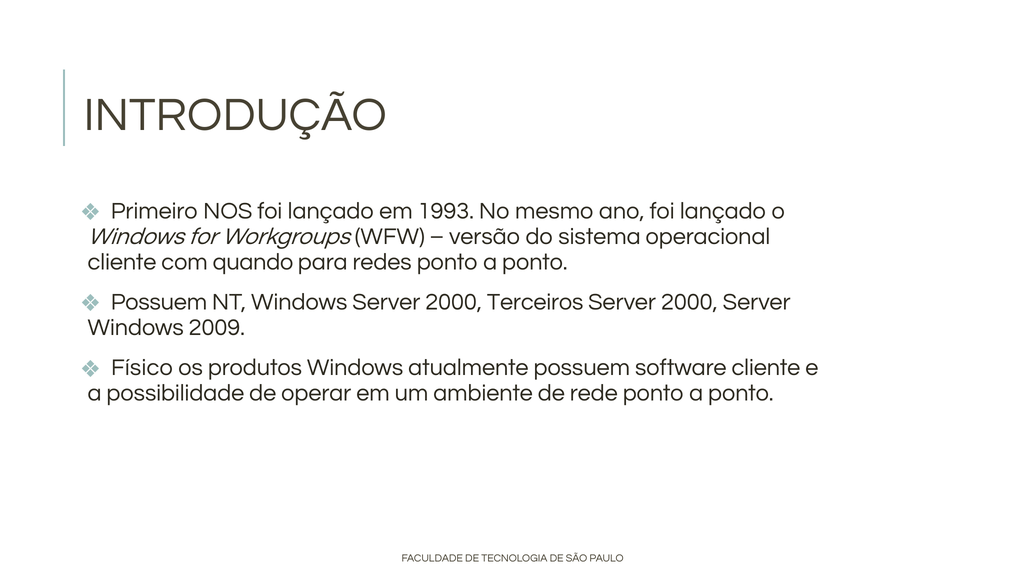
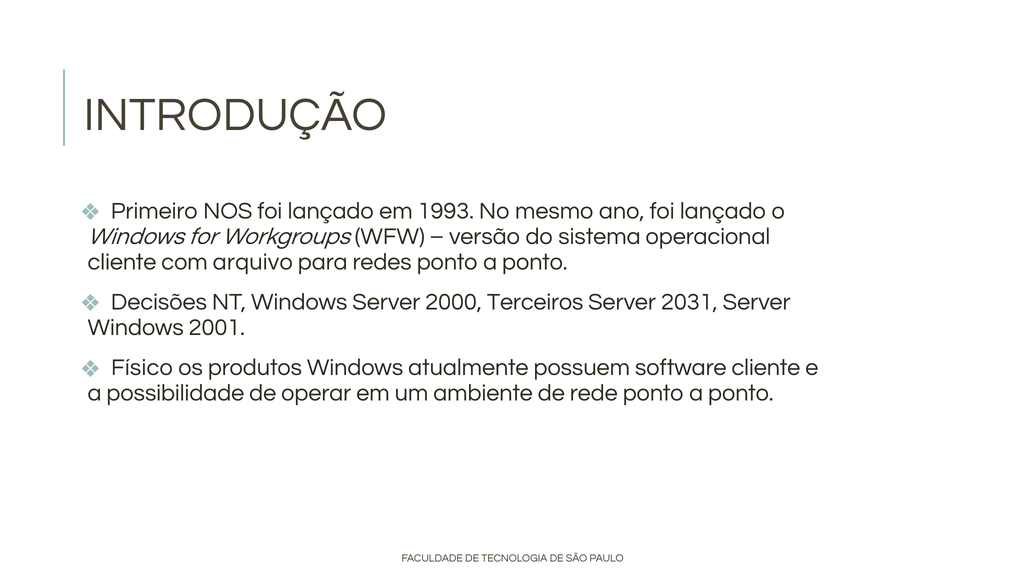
quando: quando -> arquivo
Possuem at (159, 302): Possuem -> Decisões
2000 at (689, 302): 2000 -> 2031
2009: 2009 -> 2001
